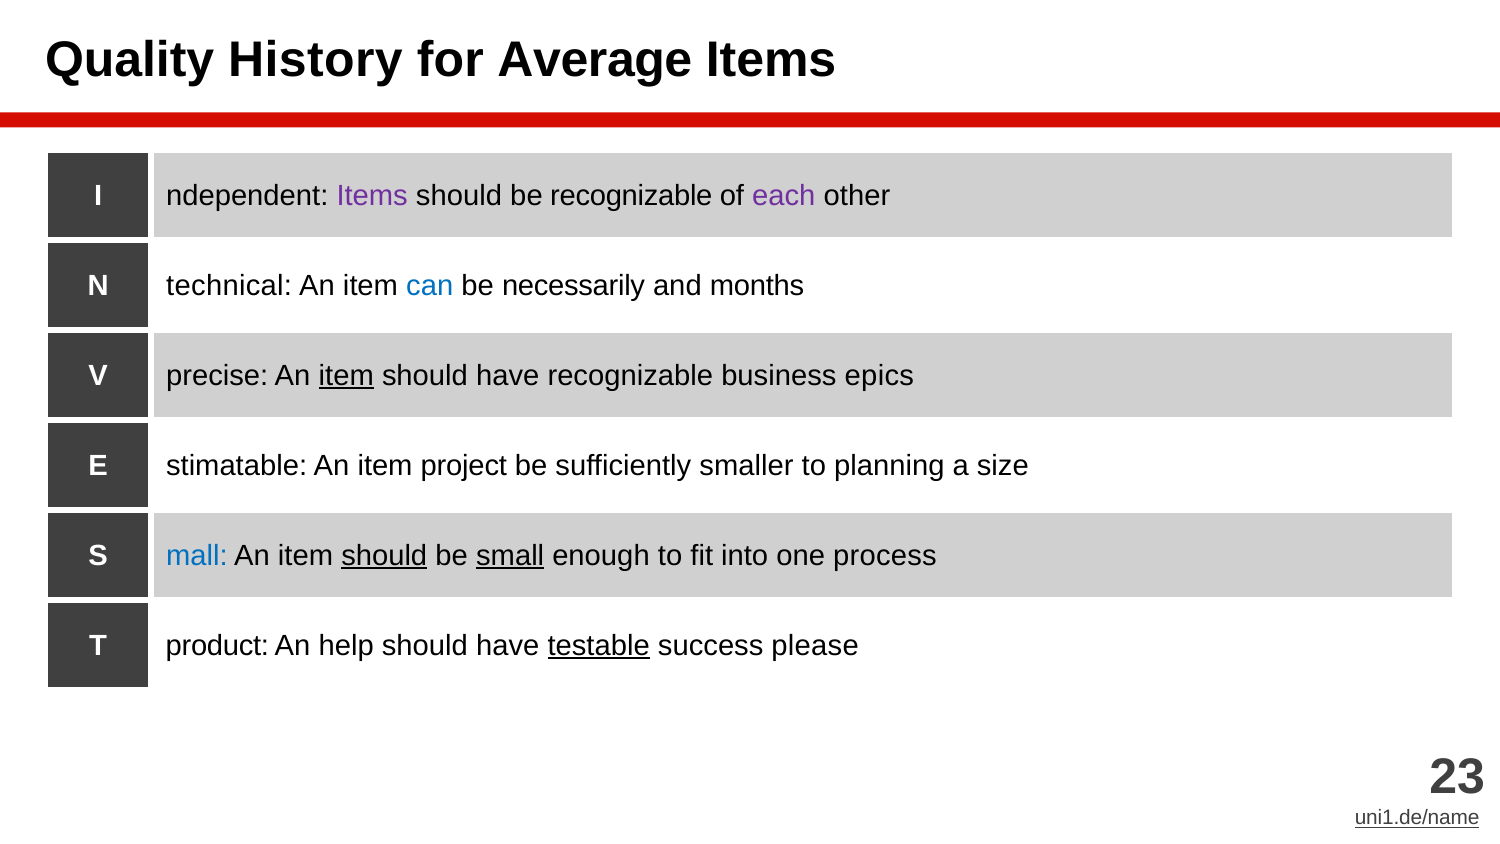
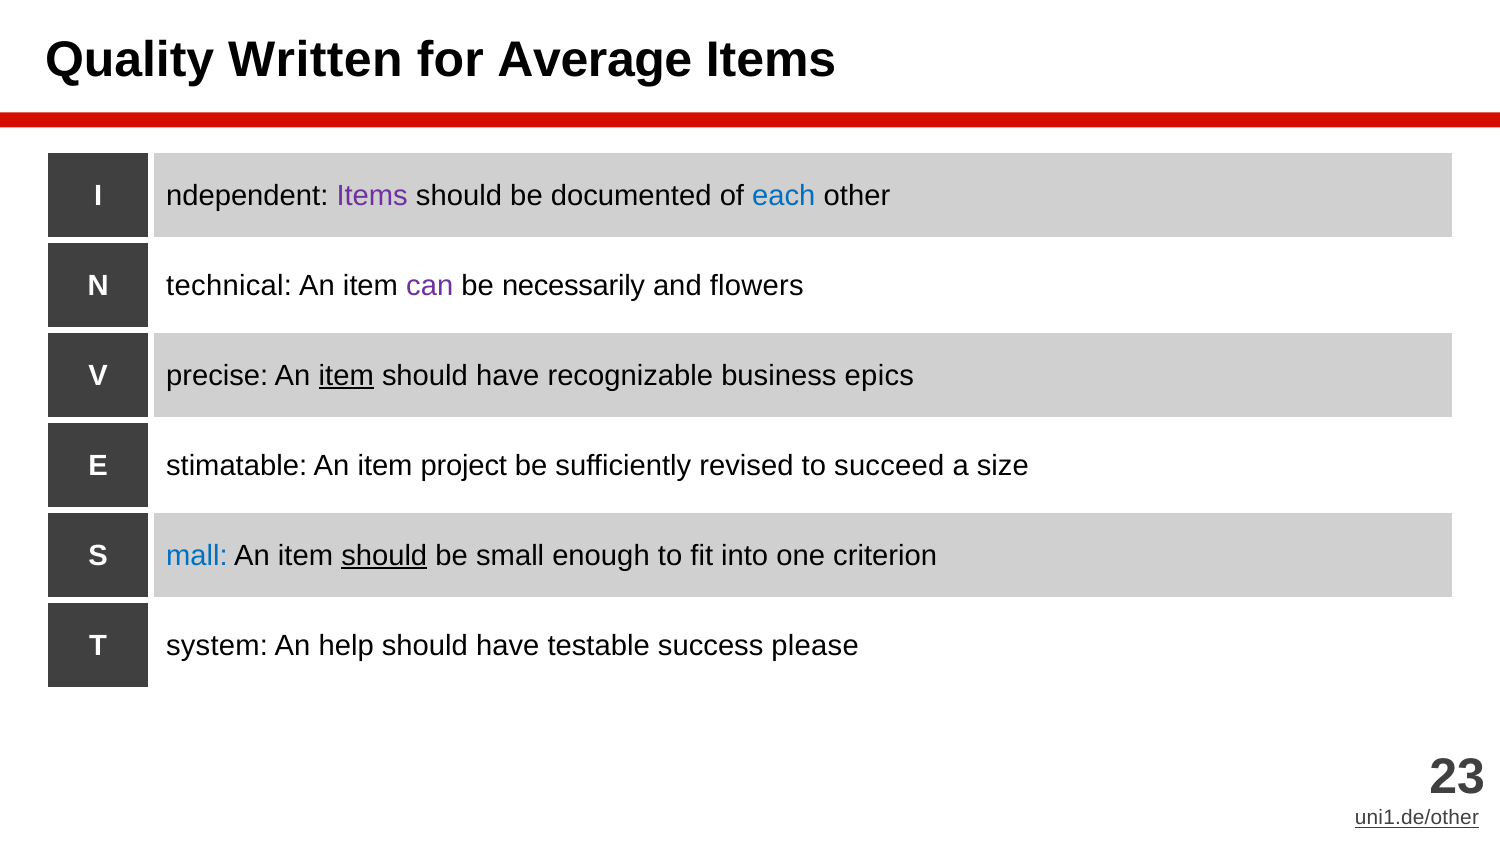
History: History -> Written
be recognizable: recognizable -> documented
each colour: purple -> blue
can colour: blue -> purple
months: months -> flowers
smaller: smaller -> revised
planning: planning -> succeed
small underline: present -> none
process: process -> criterion
product: product -> system
testable underline: present -> none
uni1.de/name: uni1.de/name -> uni1.de/other
